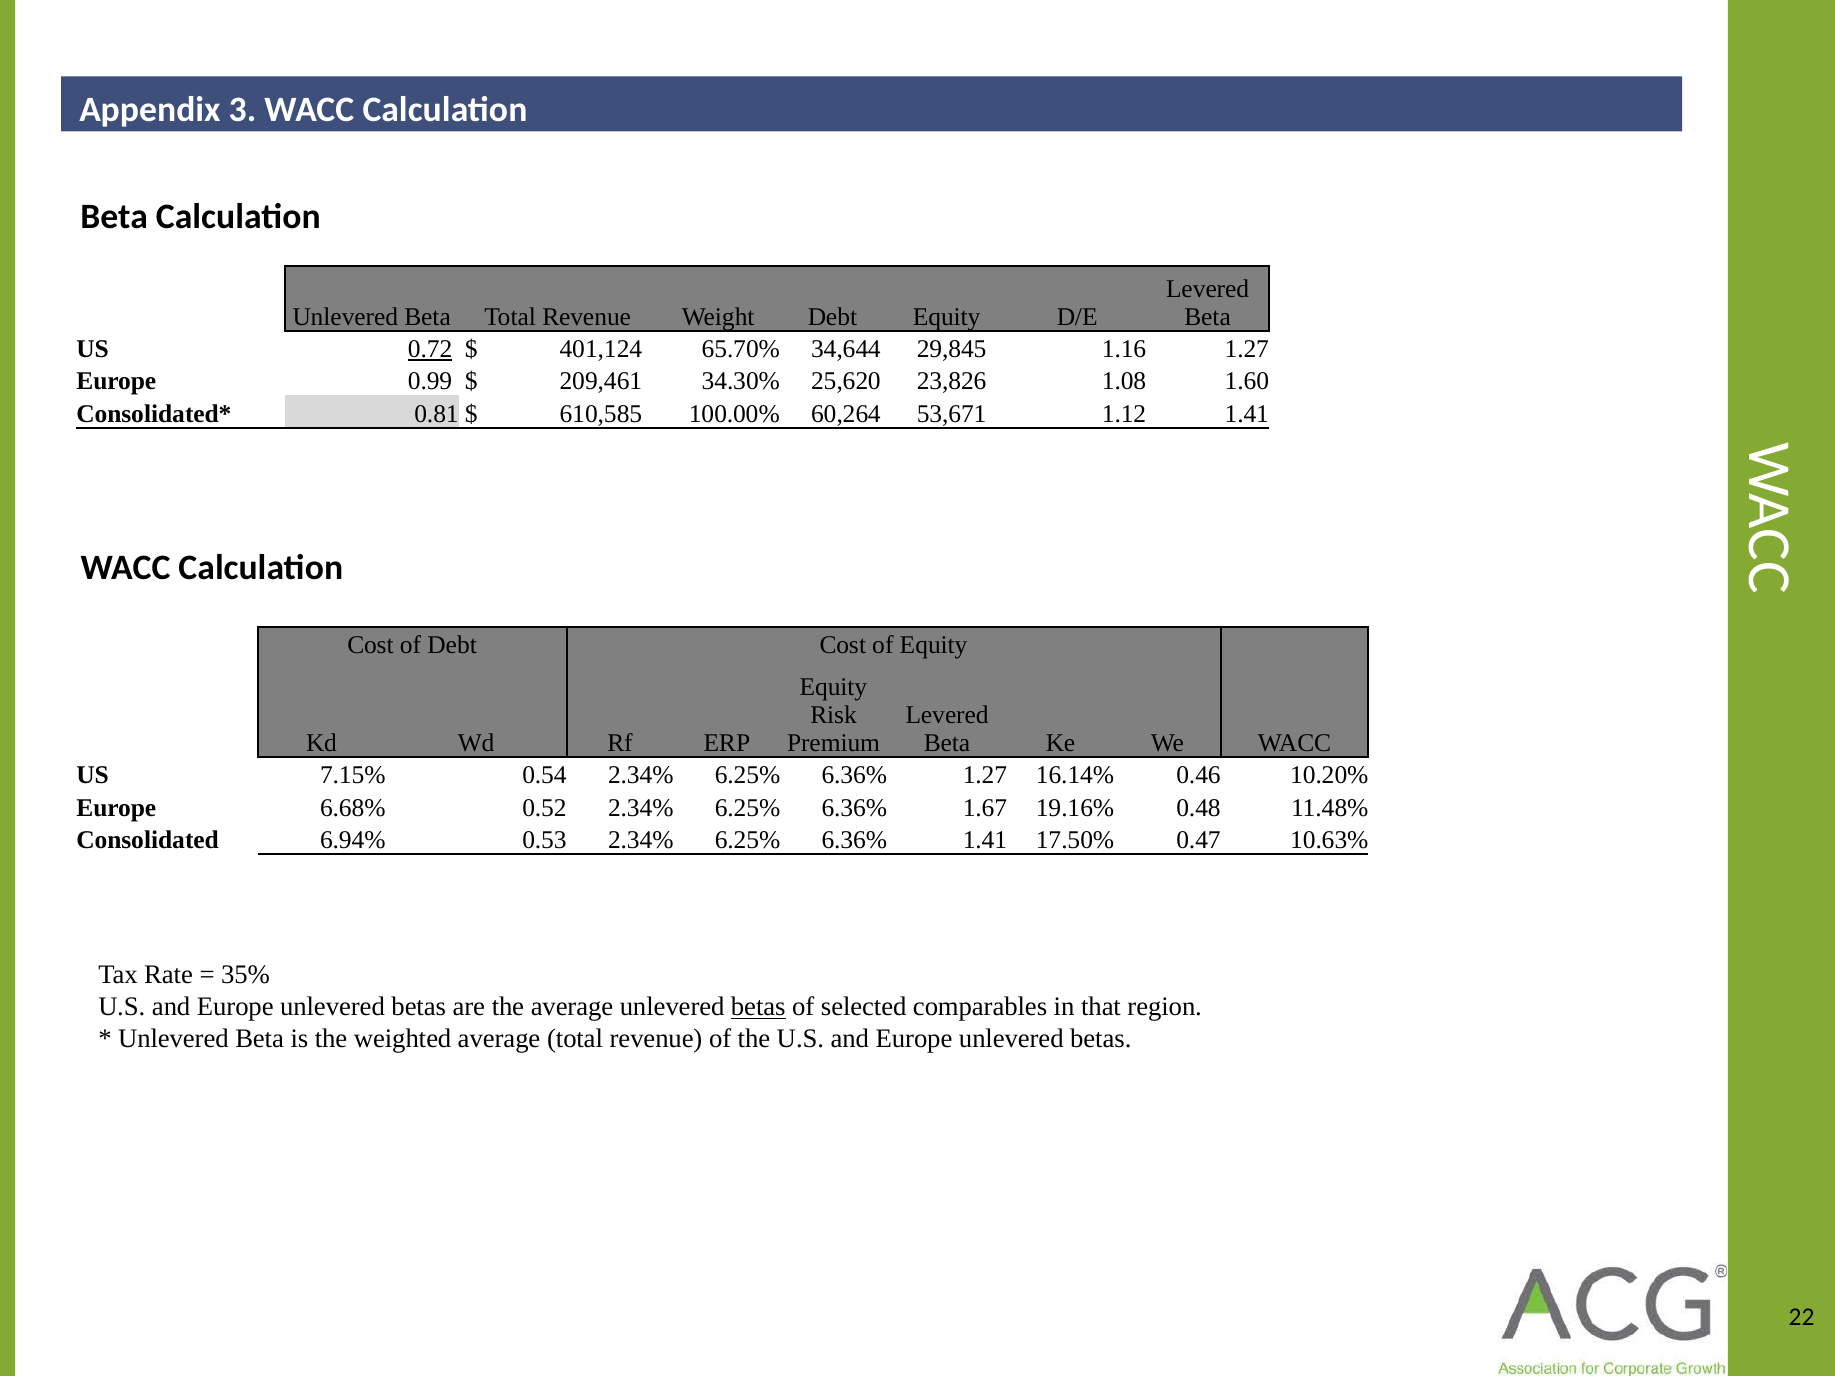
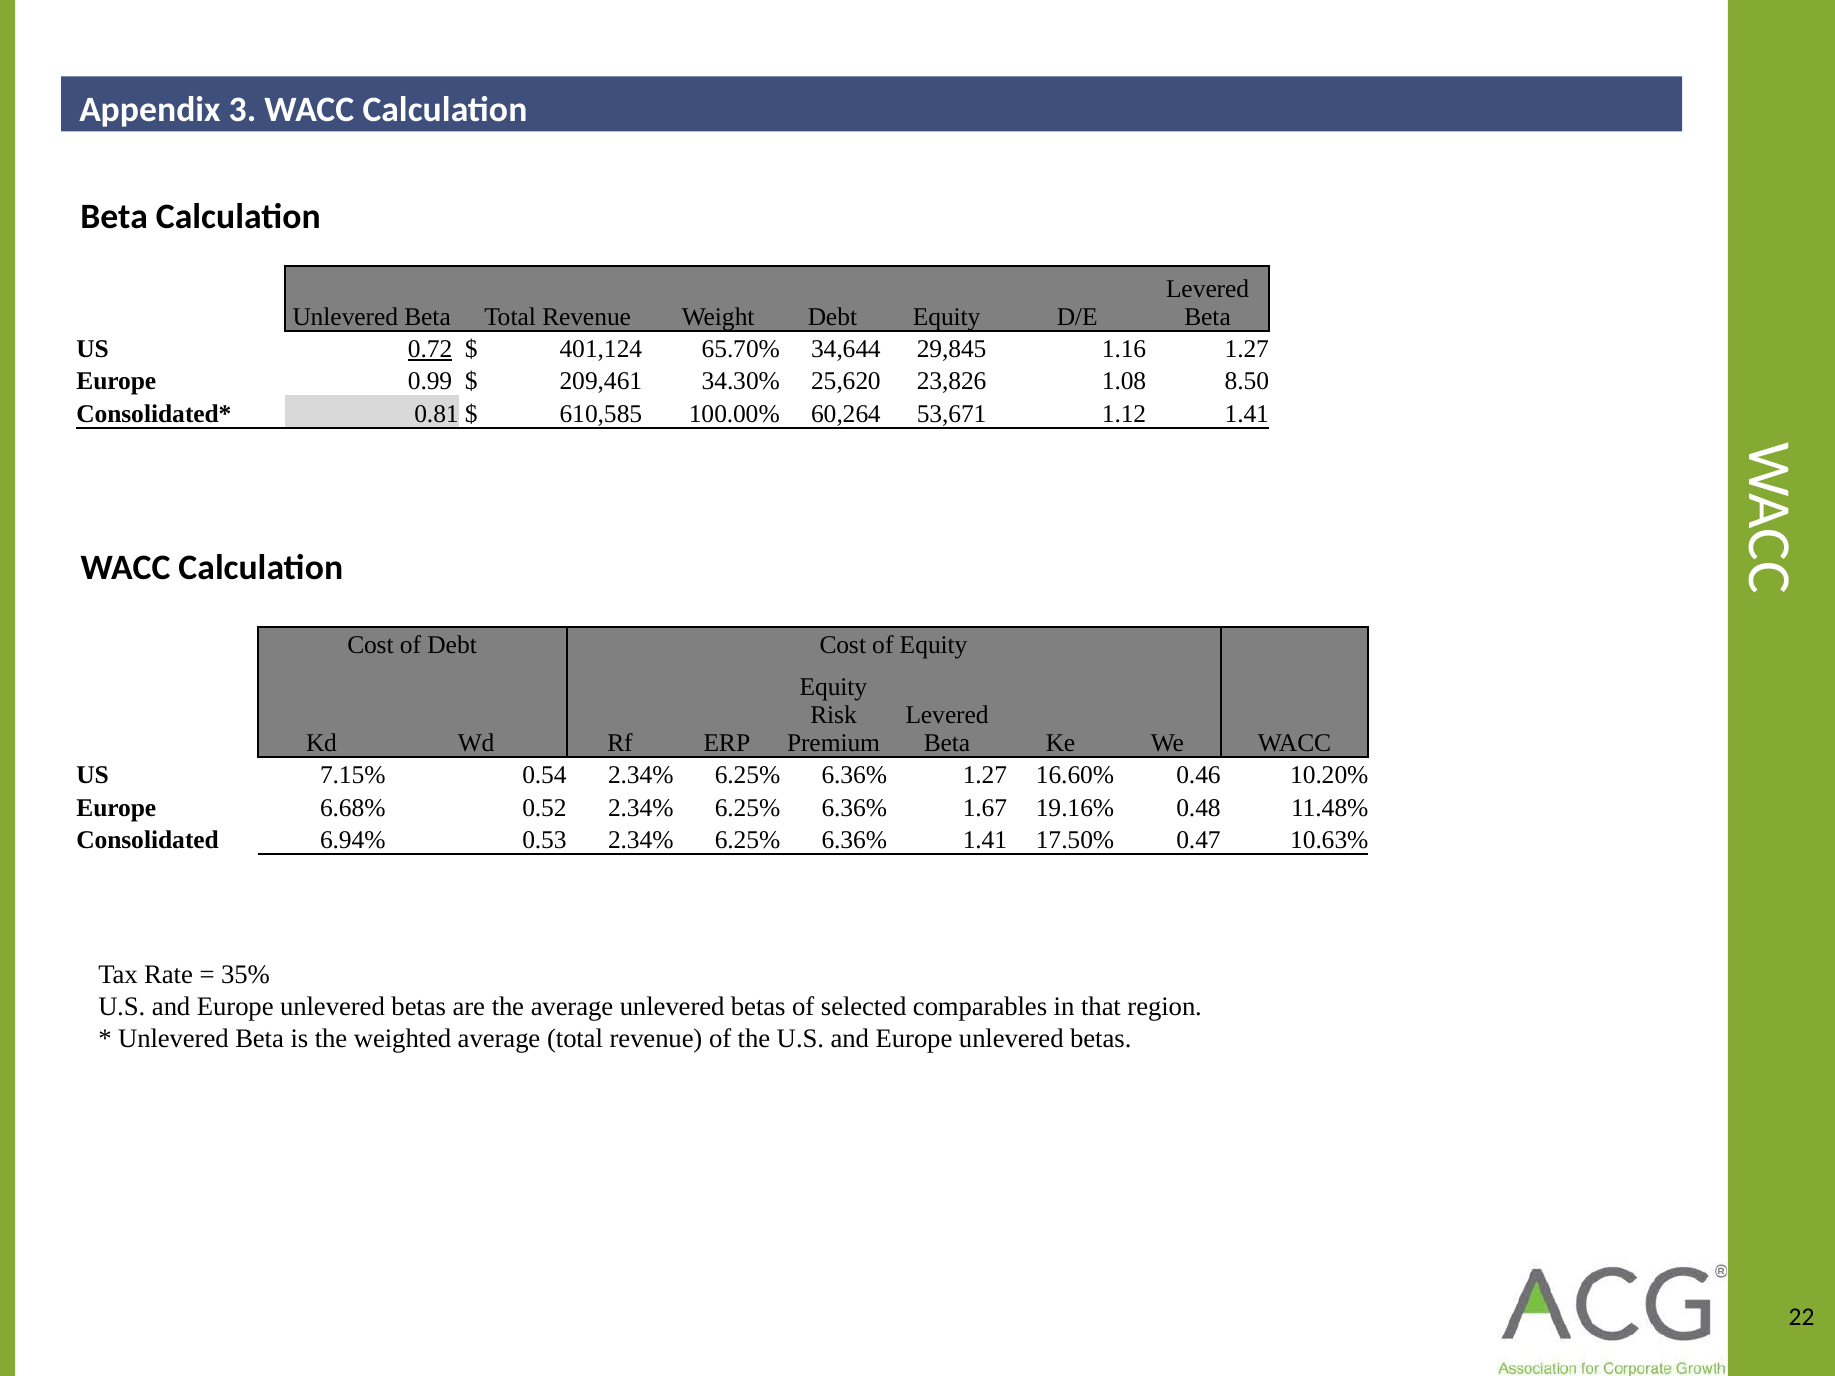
1.60: 1.60 -> 8.50
16.14%: 16.14% -> 16.60%
betas at (758, 1007) underline: present -> none
